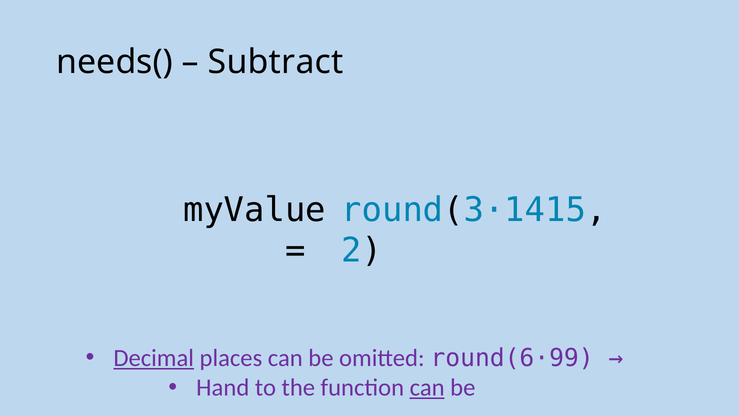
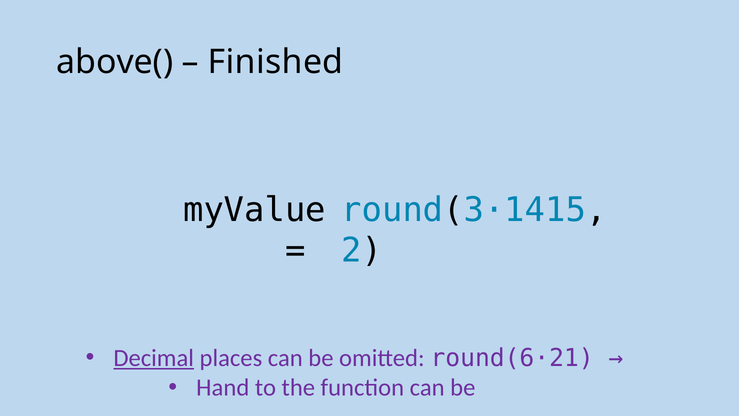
needs(: needs( -> above(
Subtract: Subtract -> Finished
round(6·99: round(6·99 -> round(6·21
can at (427, 387) underline: present -> none
